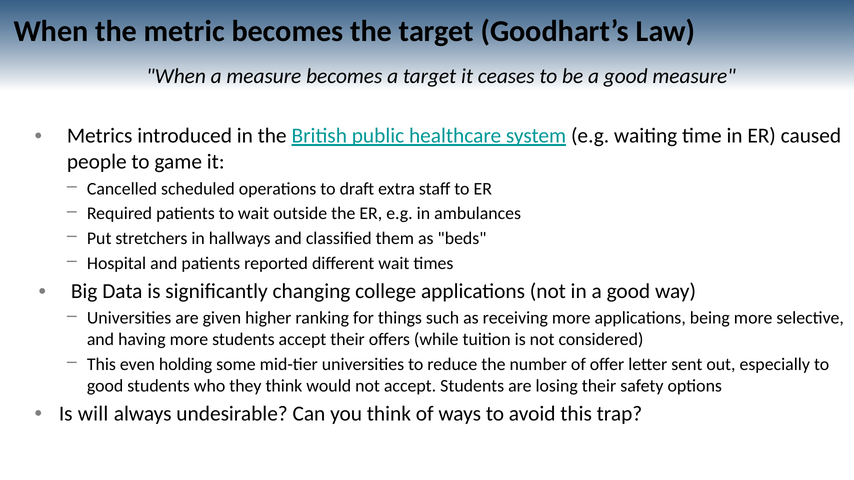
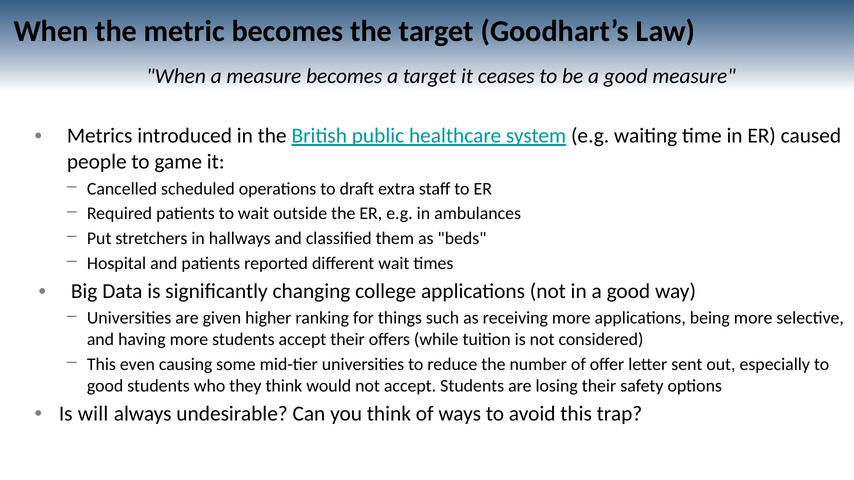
holding: holding -> causing
